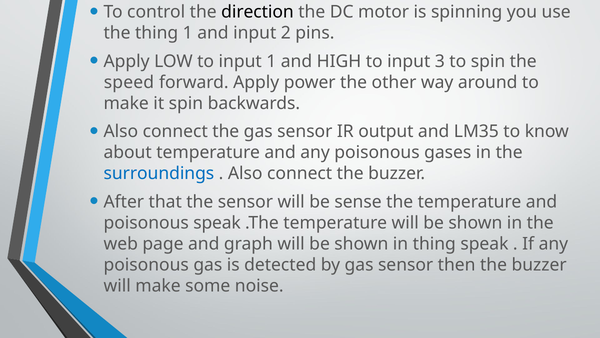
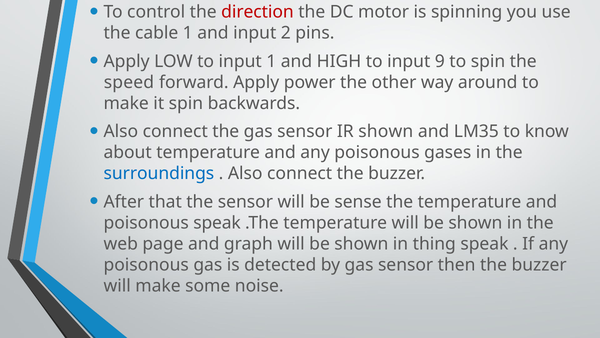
direction colour: black -> red
the thing: thing -> cable
3: 3 -> 9
IR output: output -> shown
